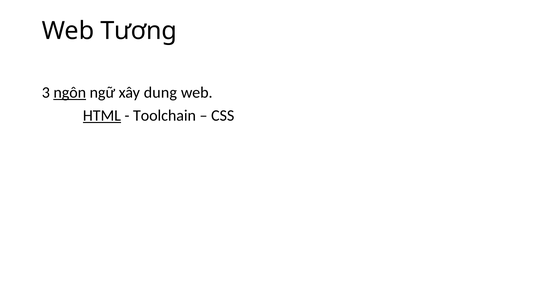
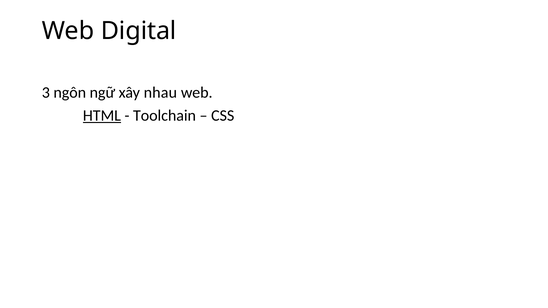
Tương: Tương -> Digital
ngôn underline: present -> none
dung: dung -> nhau
